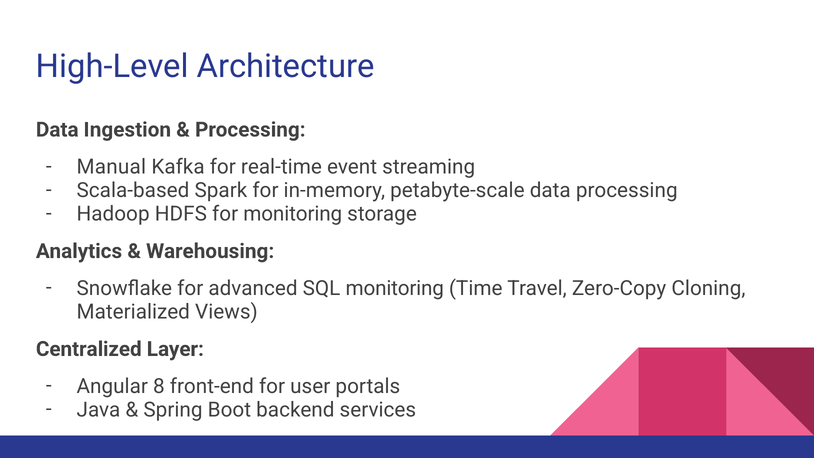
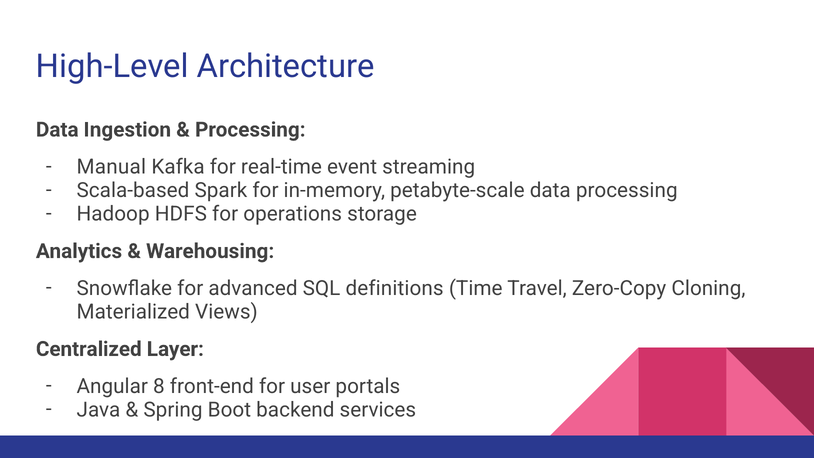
for monitoring: monitoring -> operations
SQL monitoring: monitoring -> definitions
